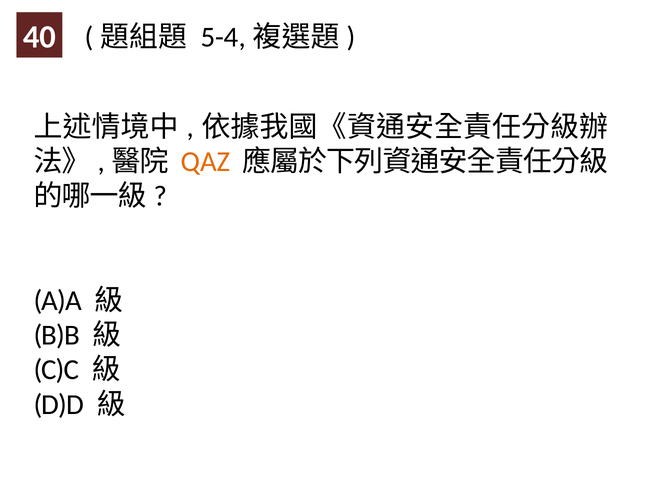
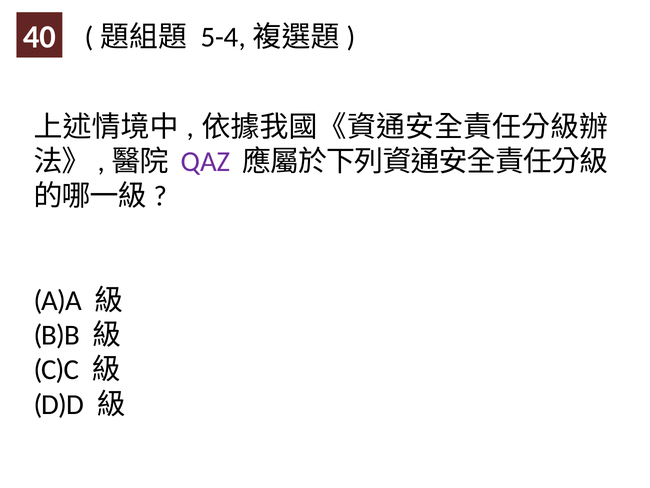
QAZ colour: orange -> purple
